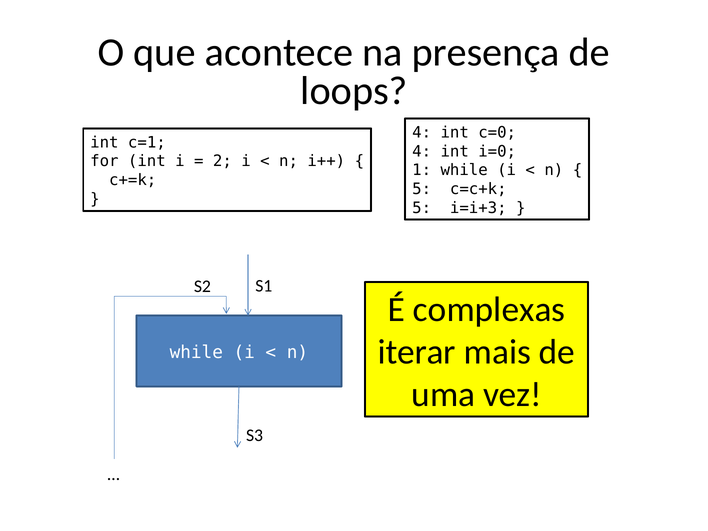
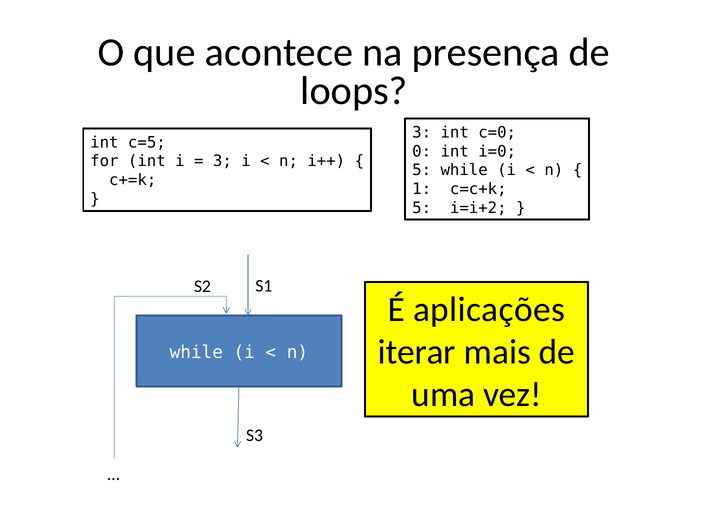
4 at (422, 132): 4 -> 3
c=1: c=1 -> c=5
4 at (422, 151): 4 -> 0
2 at (222, 161): 2 -> 3
1 at (422, 170): 1 -> 5
5 at (422, 189): 5 -> 1
i=i+3: i=i+3 -> i=i+2
complexas: complexas -> aplicações
